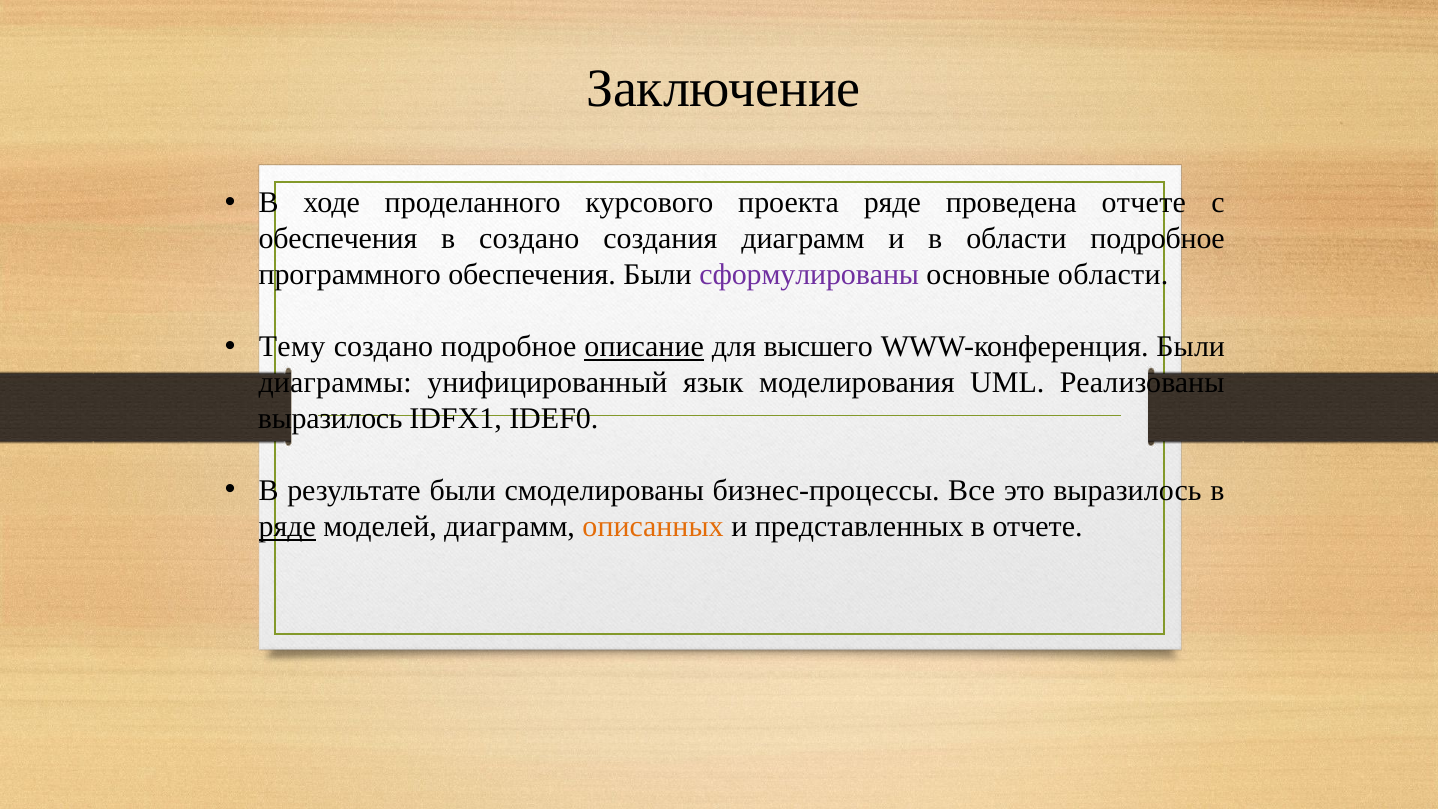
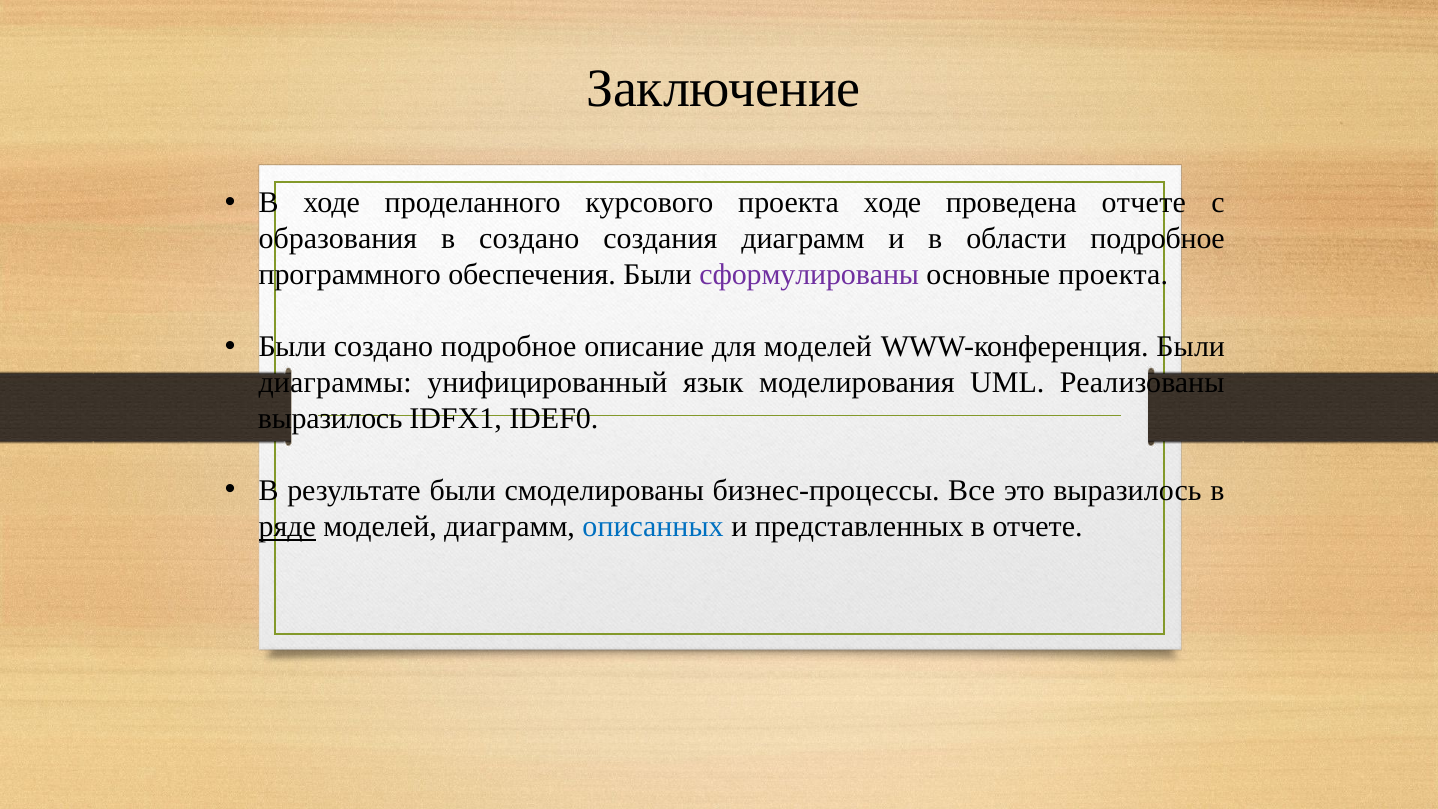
проекта ряде: ряде -> ходе
обеспечения at (338, 239): обеспечения -> образования
основные области: области -> проекта
Тему at (292, 347): Тему -> Были
описание underline: present -> none
для высшего: высшего -> моделей
описанных colour: orange -> blue
